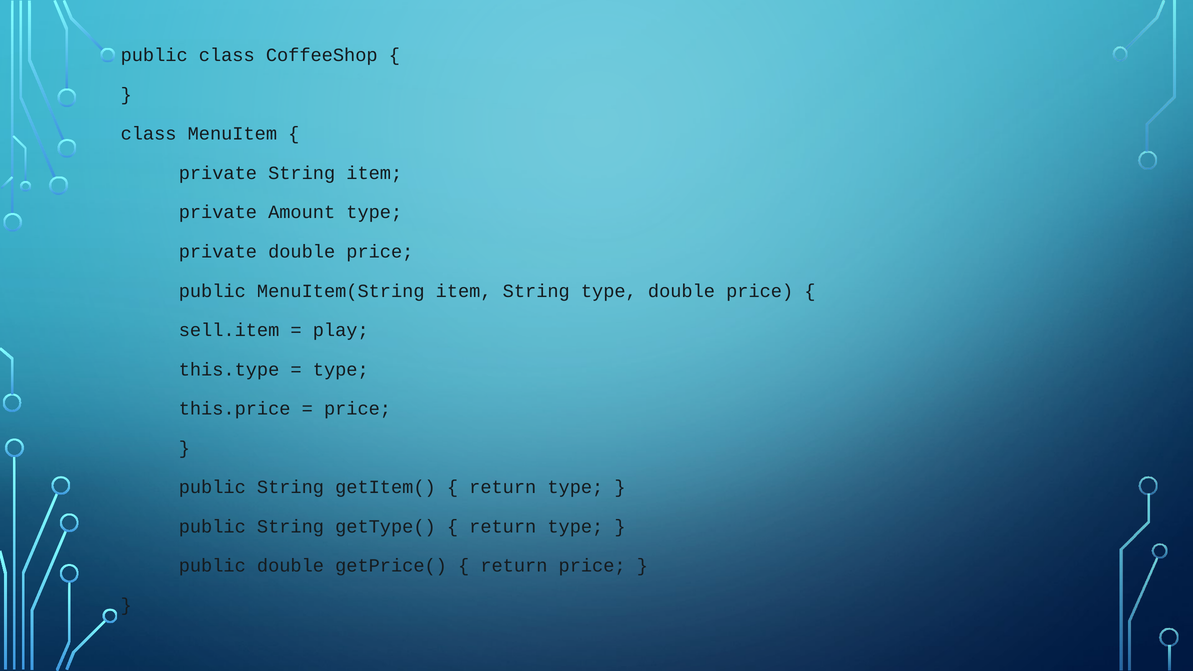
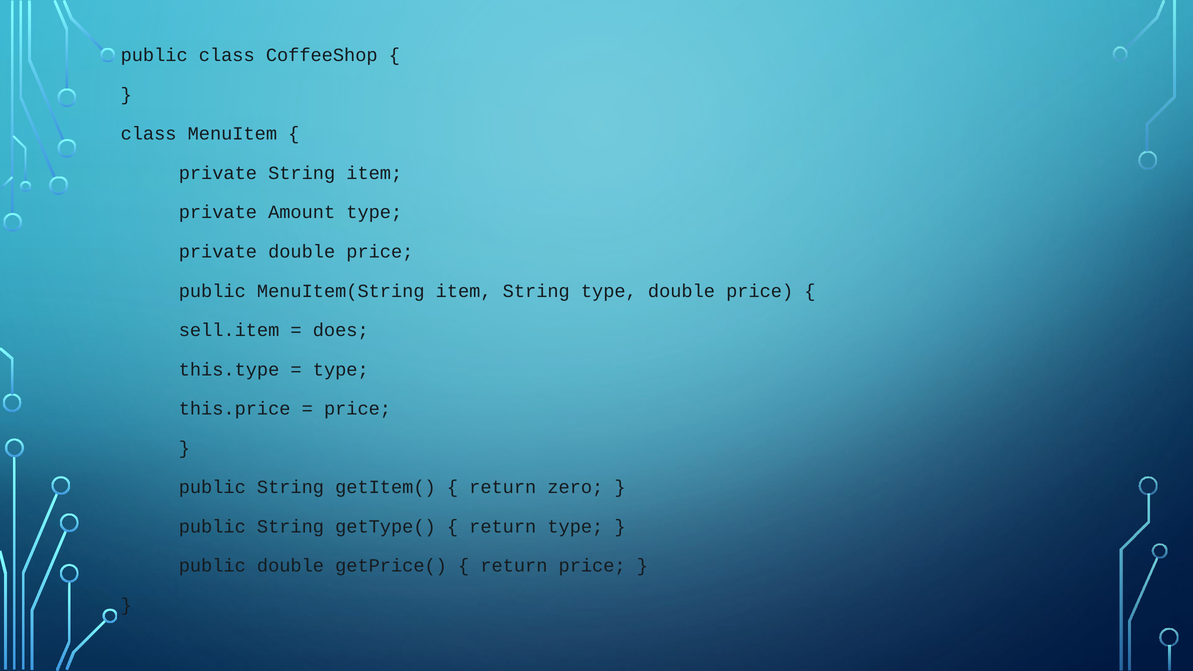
play: play -> does
type at (575, 487): type -> zero
